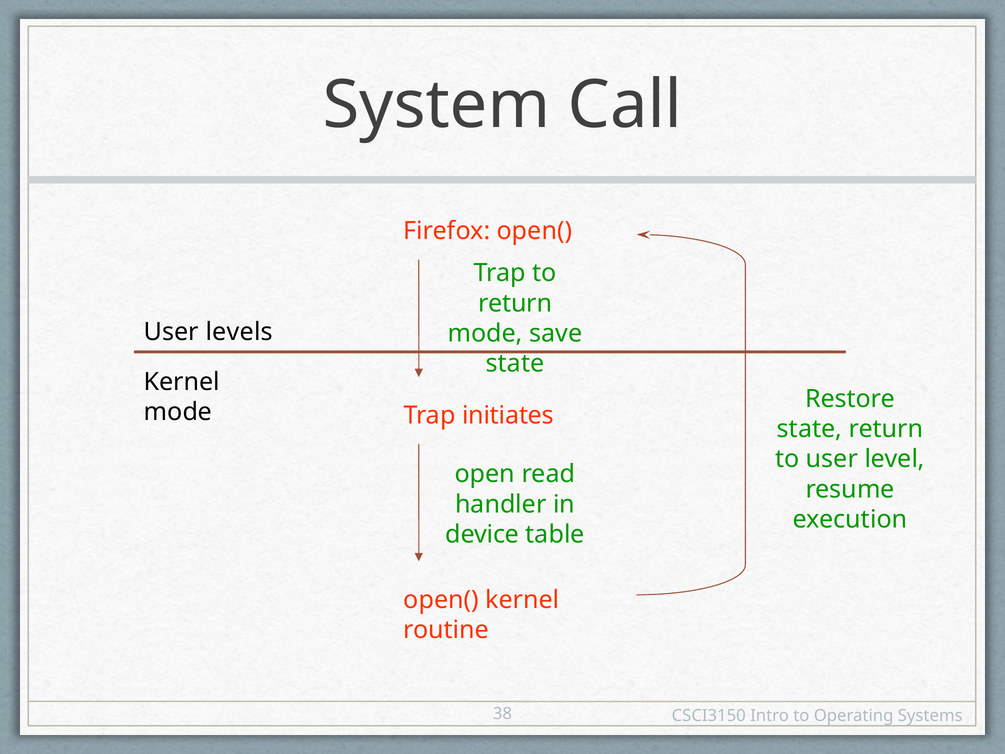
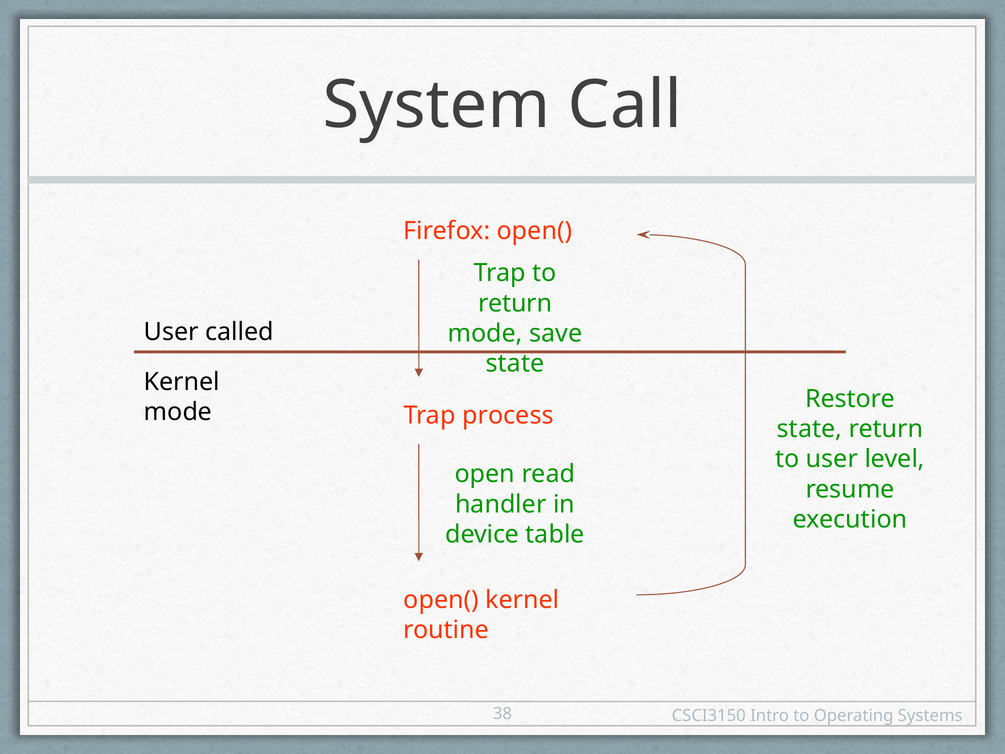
levels: levels -> called
initiates: initiates -> process
